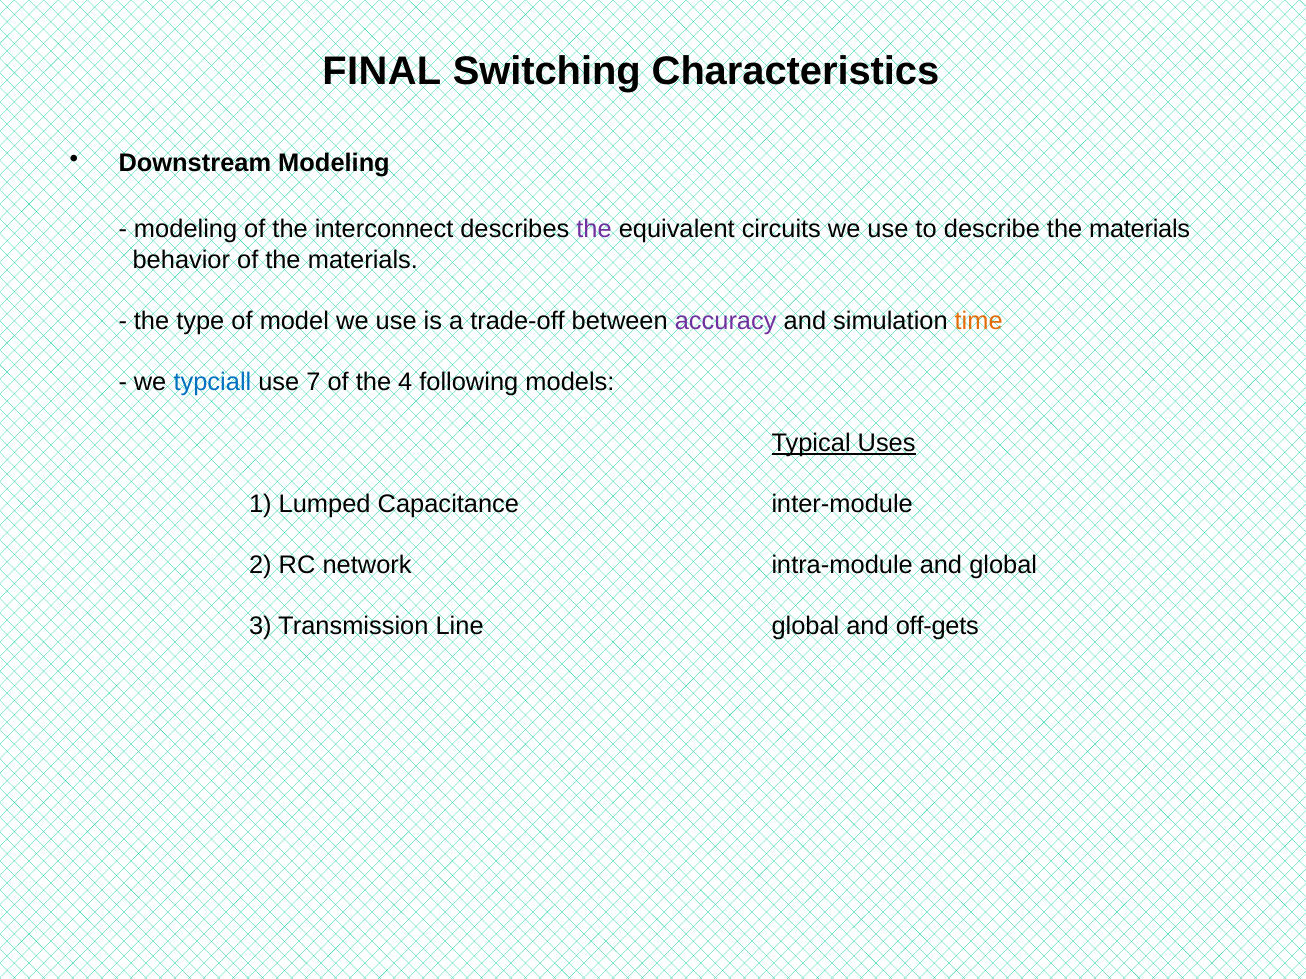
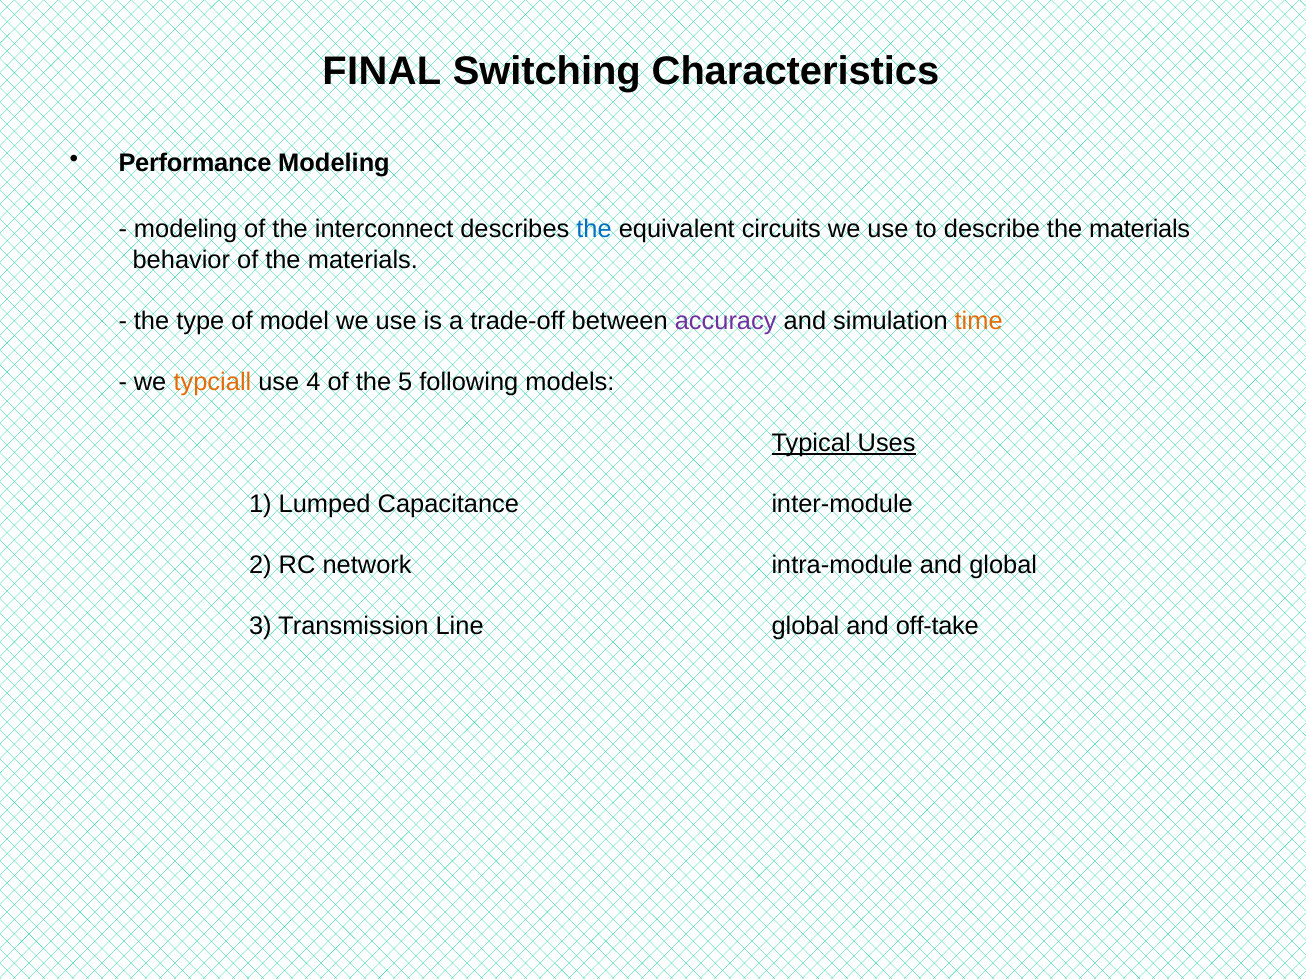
Downstream: Downstream -> Performance
the at (594, 230) colour: purple -> blue
typciall colour: blue -> orange
7: 7 -> 4
4: 4 -> 5
off-gets: off-gets -> off-take
